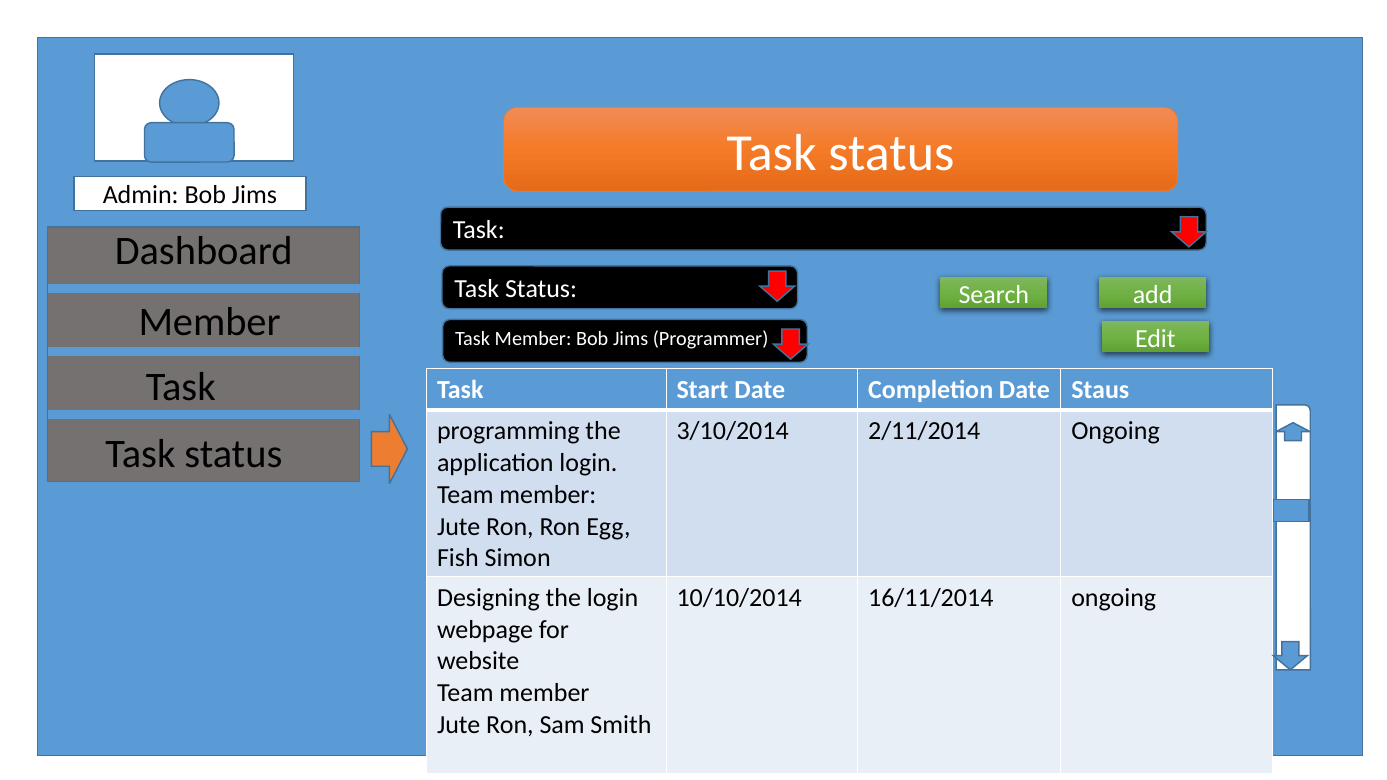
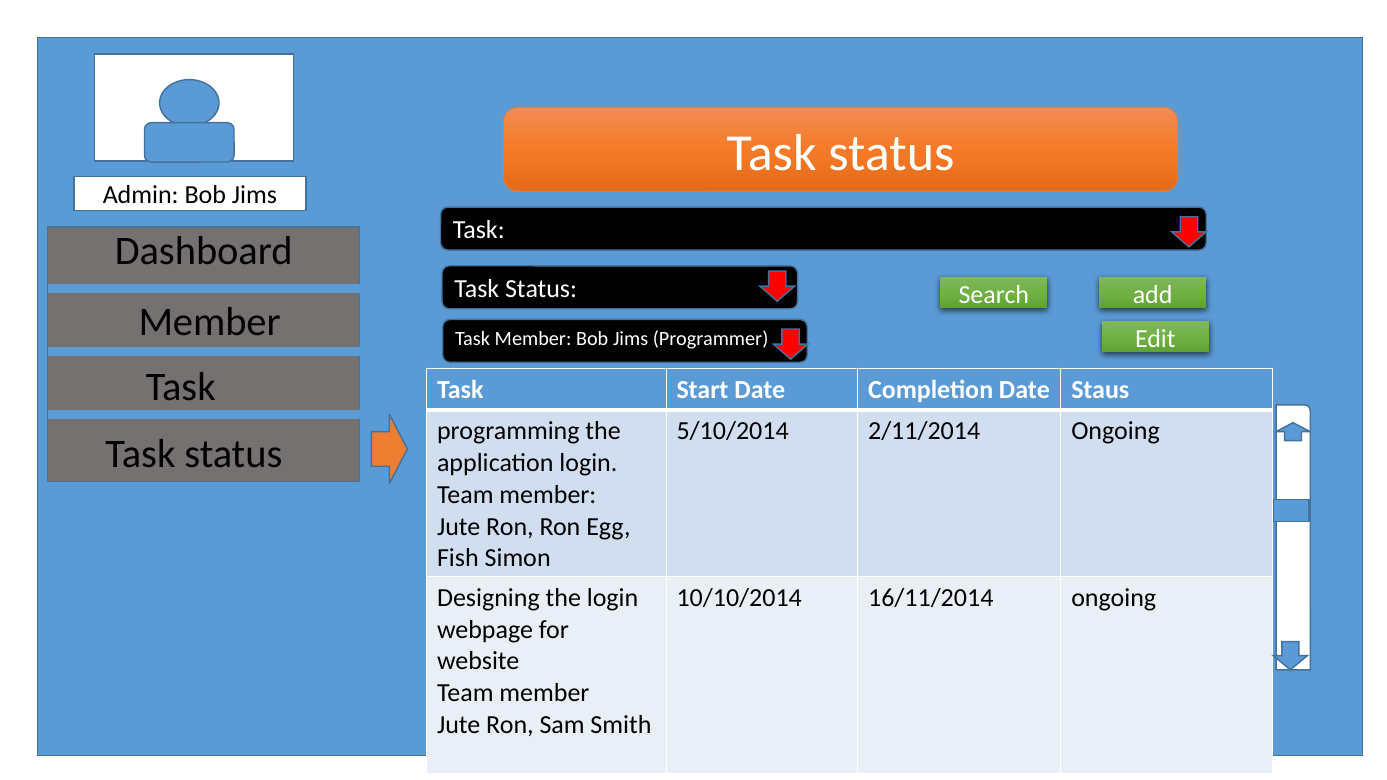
3/10/2014: 3/10/2014 -> 5/10/2014
